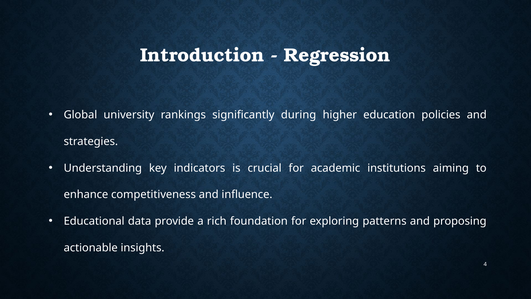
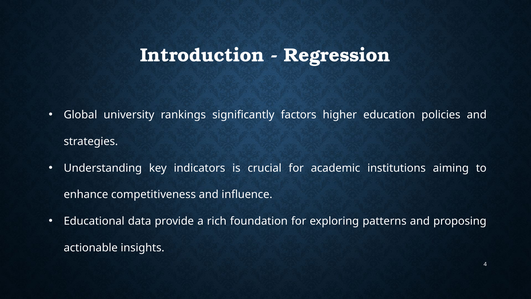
during: during -> factors
